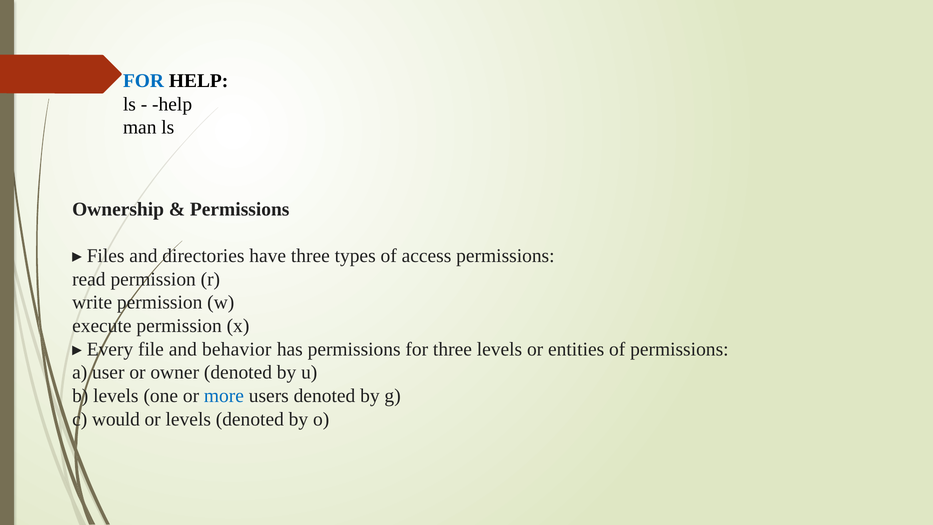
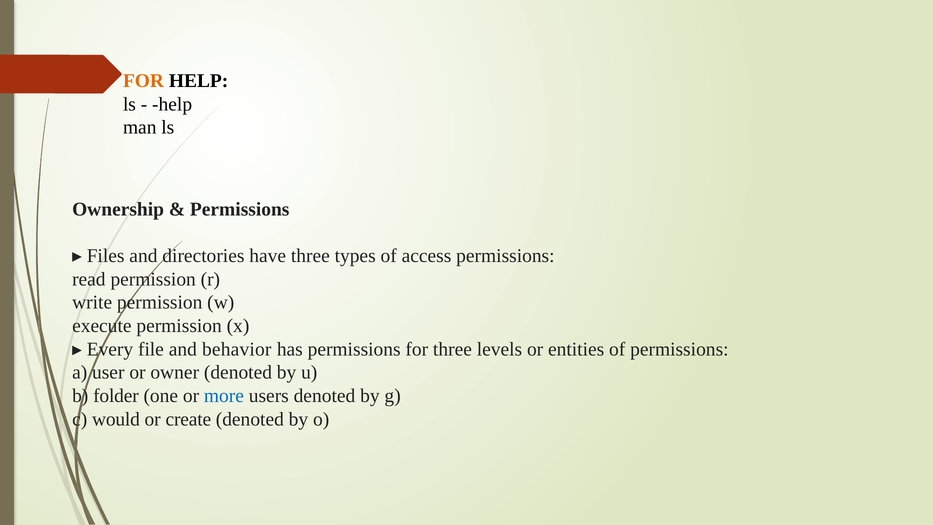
FOR at (144, 81) colour: blue -> orange
b levels: levels -> folder
or levels: levels -> create
